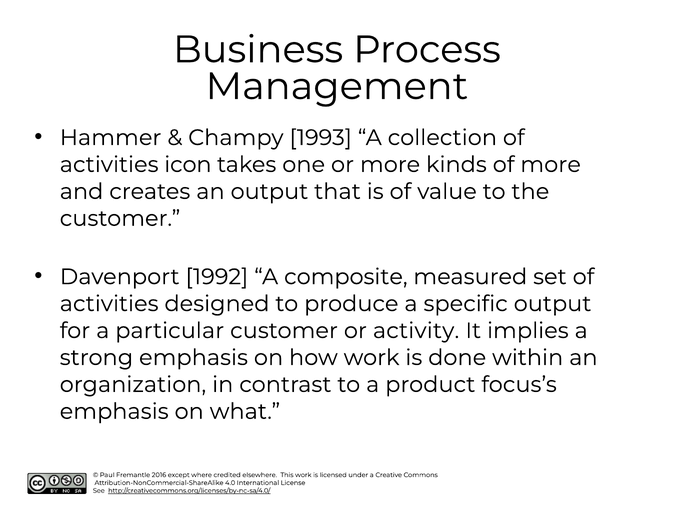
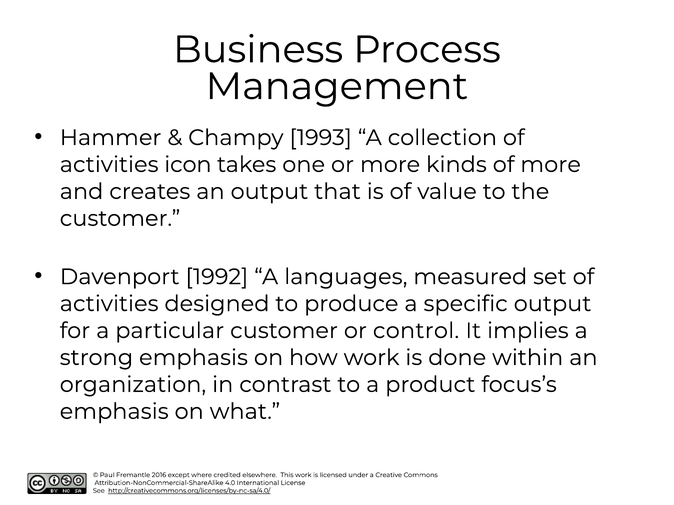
composite: composite -> languages
activity: activity -> control
